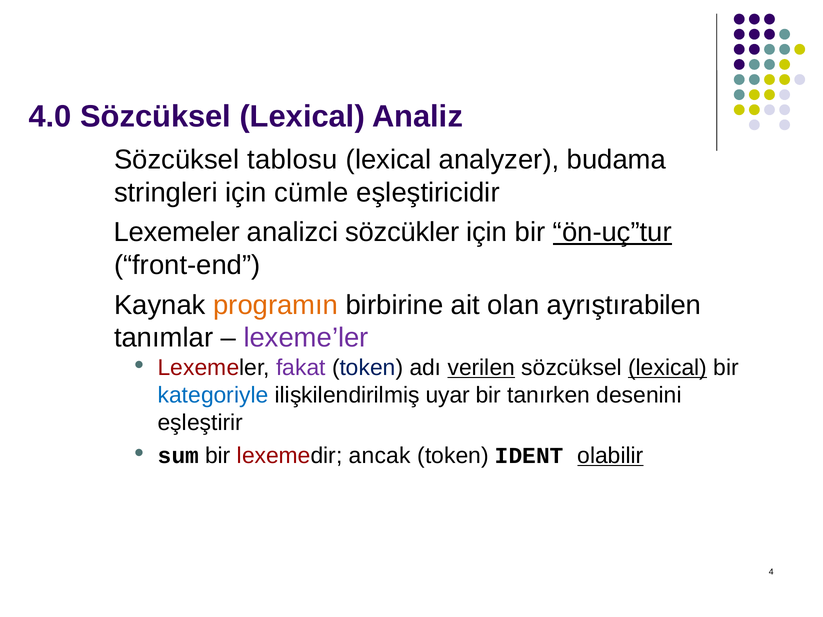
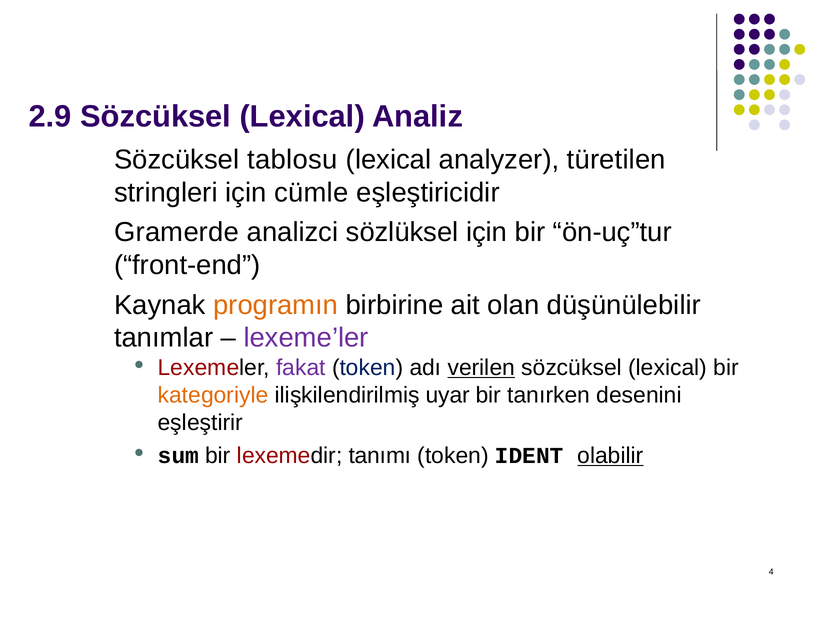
4.0: 4.0 -> 2.9
budama: budama -> türetilen
Lexemeler at (177, 232): Lexemeler -> Gramerde
sözcükler: sözcükler -> sözlüksel
ön-uç”tur underline: present -> none
ayrıştırabilen: ayrıştırabilen -> düşünülebilir
lexical at (668, 368) underline: present -> none
kategoriyle colour: blue -> orange
ancak: ancak -> tanımı
